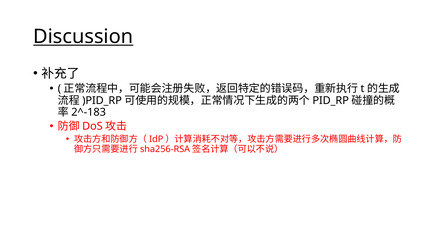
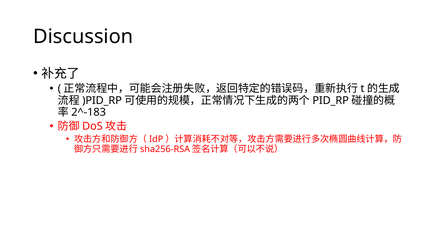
Discussion underline: present -> none
